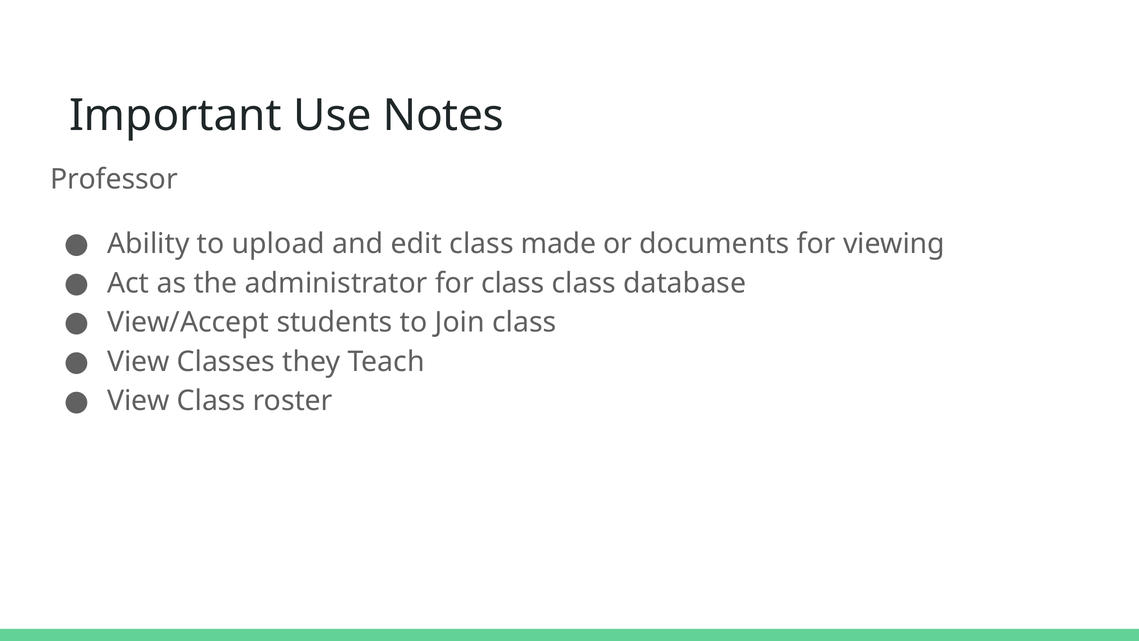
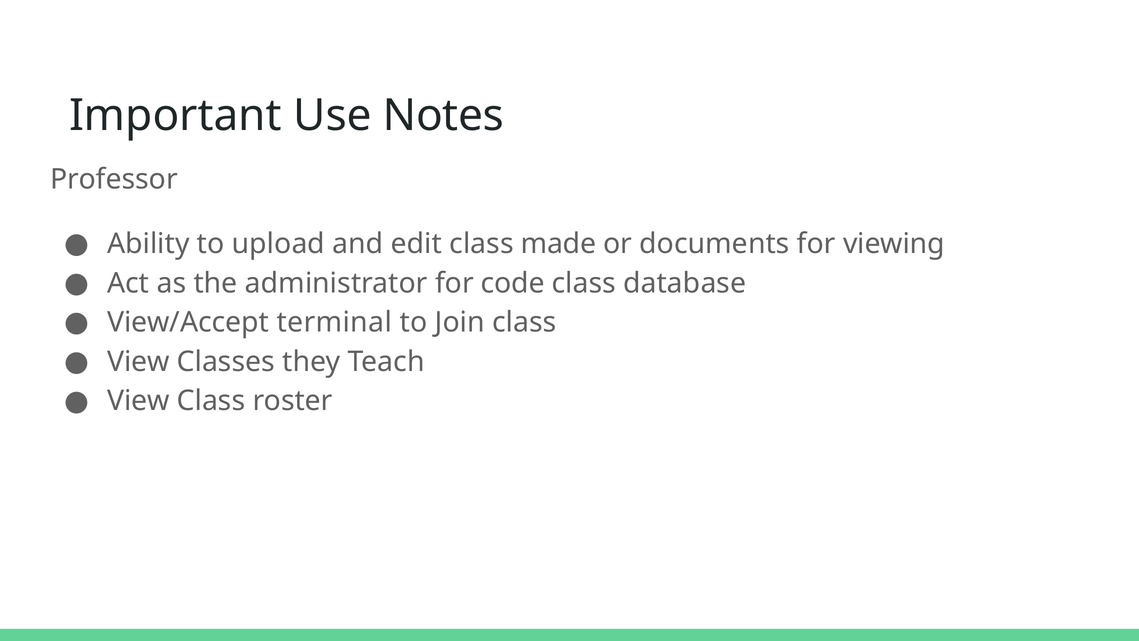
for class: class -> code
students: students -> terminal
